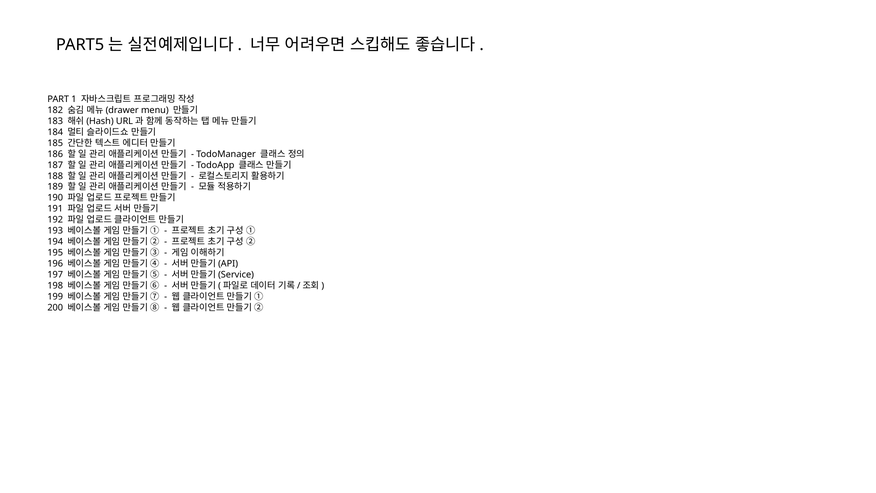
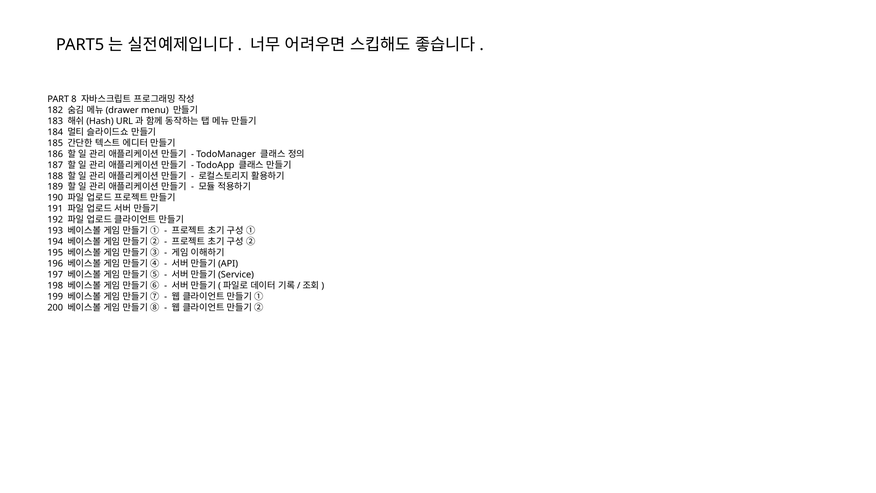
1: 1 -> 8
